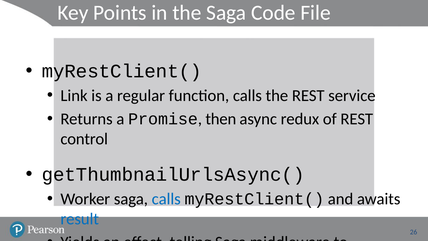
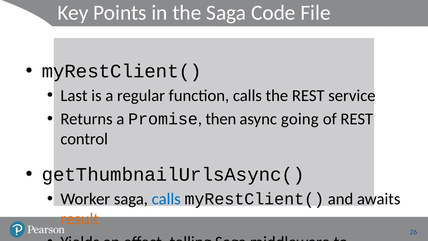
Link: Link -> Last
redux: redux -> going
result colour: blue -> orange
